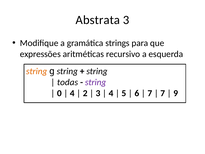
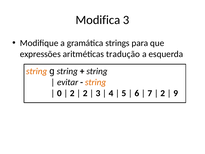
Abstrata: Abstrata -> Modifica
recursivo: recursivo -> tradução
todas: todas -> evitar
string at (96, 82) colour: purple -> orange
4 at (72, 93): 4 -> 2
7 at (163, 93): 7 -> 2
